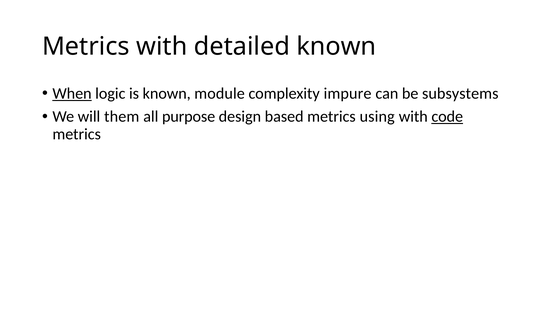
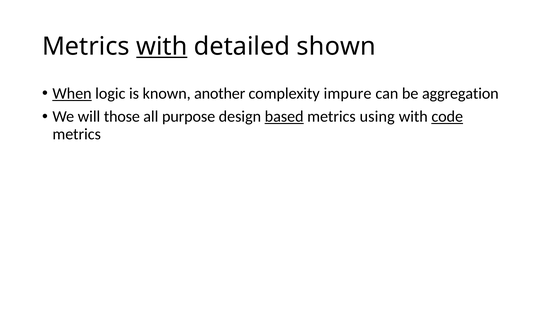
with at (162, 46) underline: none -> present
detailed known: known -> shown
module: module -> another
subsystems: subsystems -> aggregation
them: them -> those
based underline: none -> present
